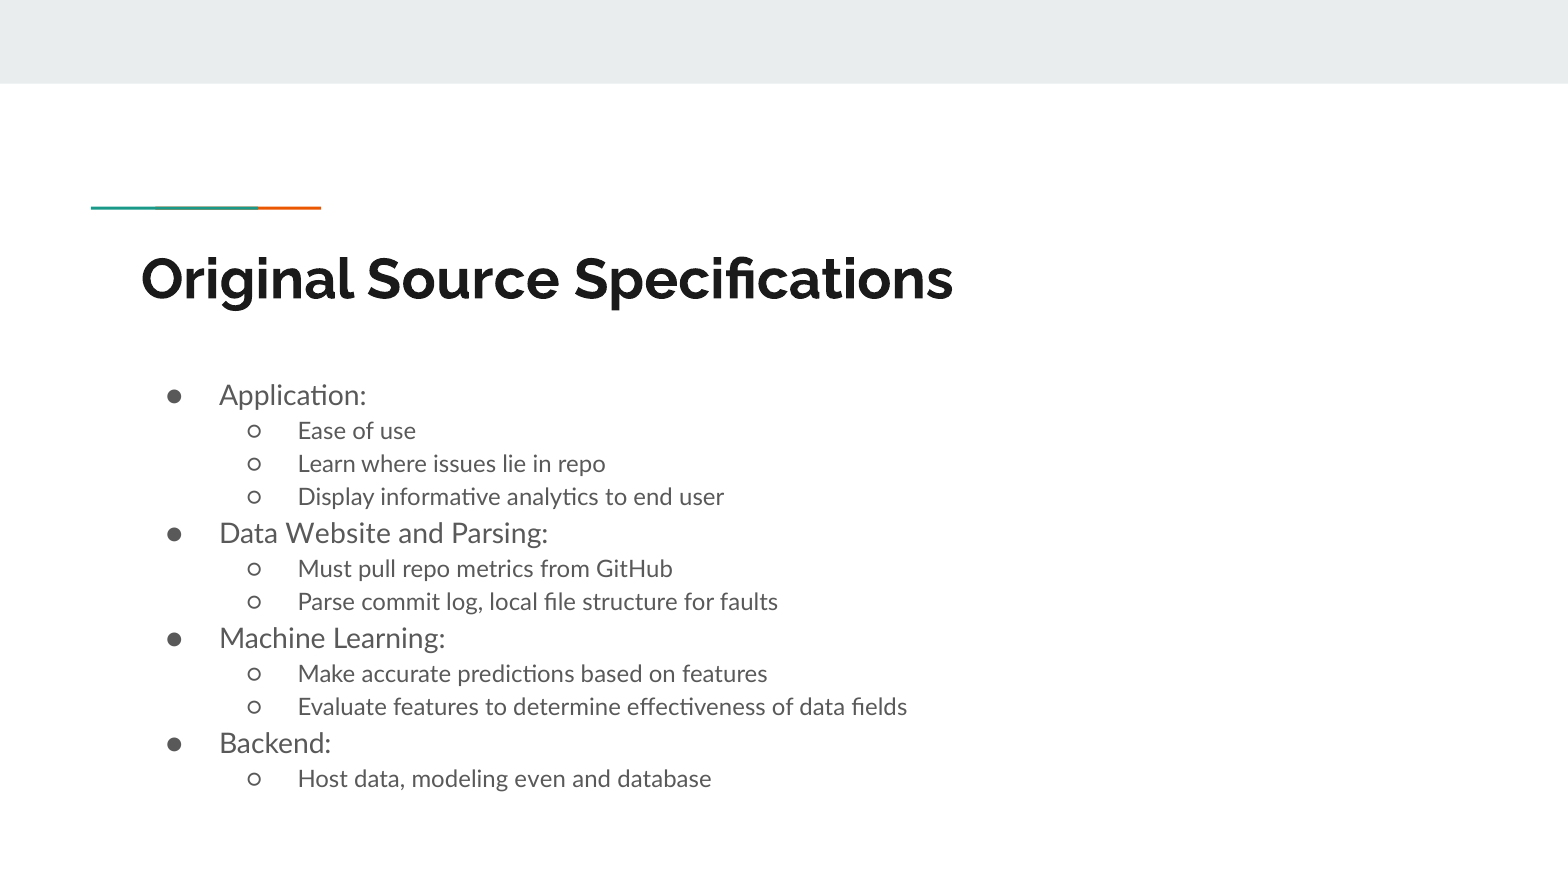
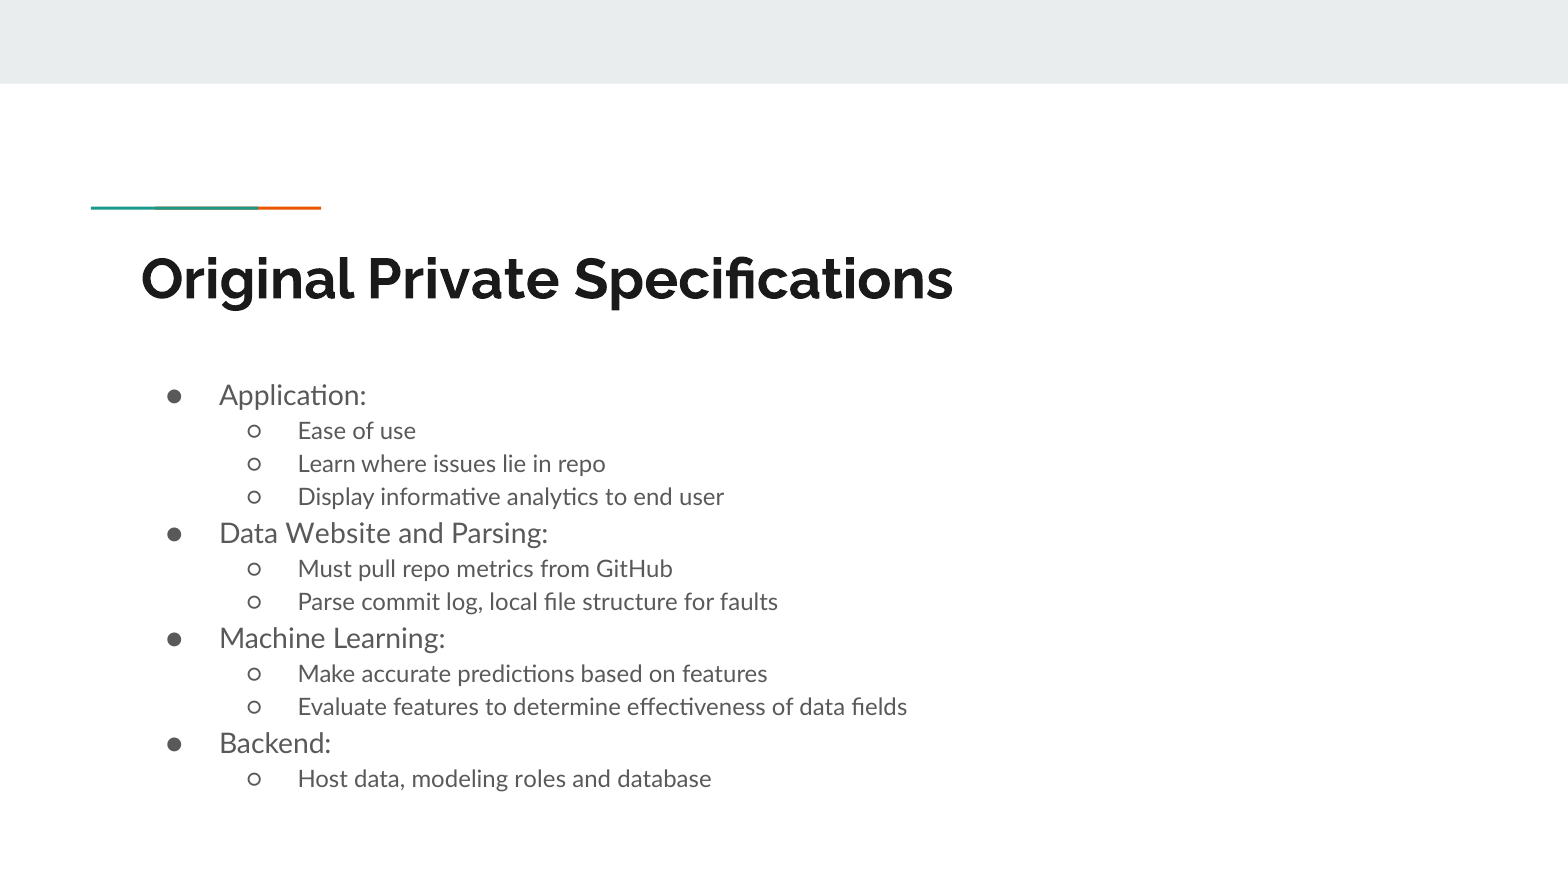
Source: Source -> Private
even: even -> roles
